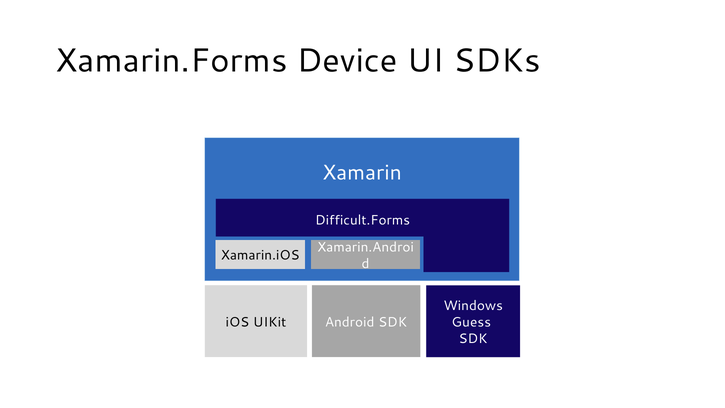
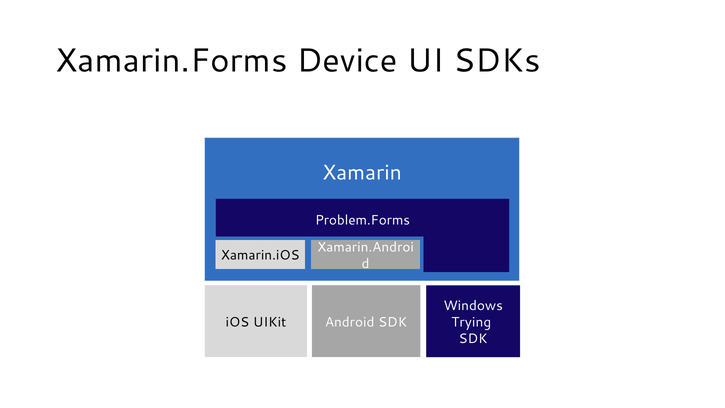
Difficult.Forms: Difficult.Forms -> Problem.Forms
Guess: Guess -> Trying
